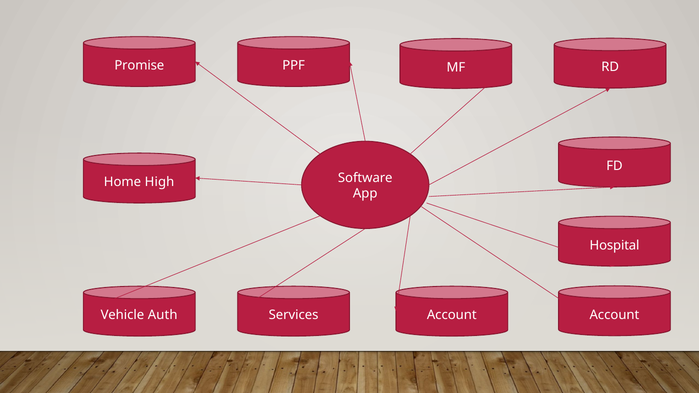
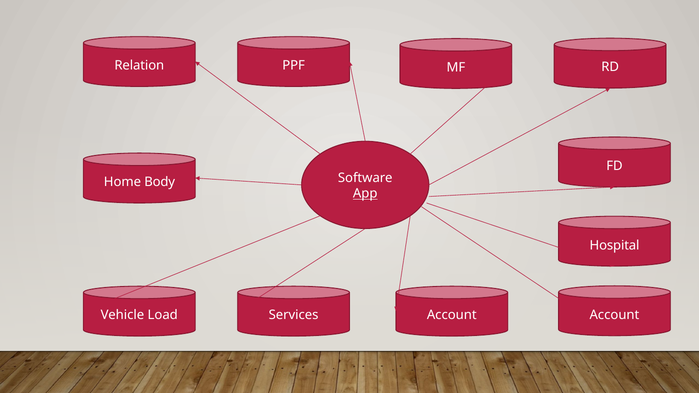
Promise: Promise -> Relation
High: High -> Body
App underline: none -> present
Auth: Auth -> Load
